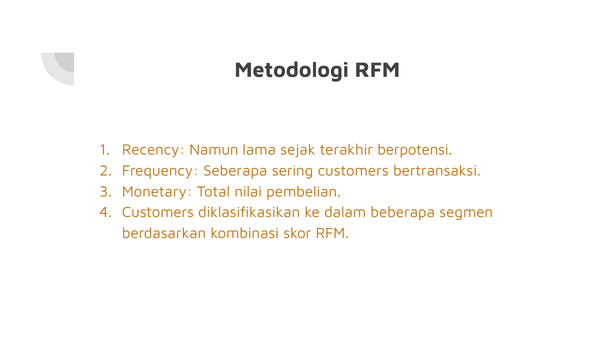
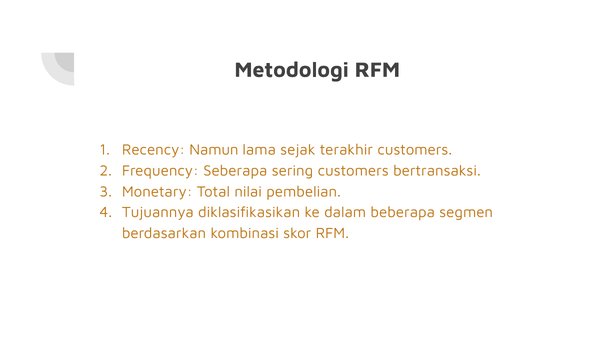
terakhir berpotensi: berpotensi -> customers
Customers at (158, 212): Customers -> Tujuannya
